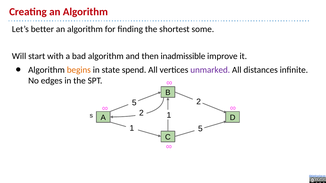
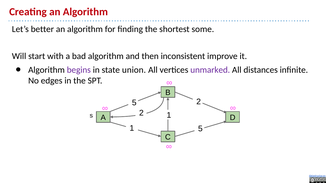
inadmissible: inadmissible -> inconsistent
begins colour: orange -> purple
spend: spend -> union
